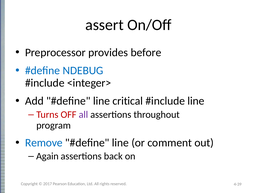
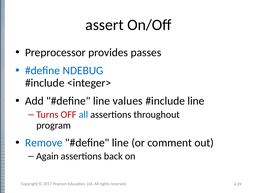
before: before -> passes
critical: critical -> values
all at (83, 114) colour: purple -> blue
